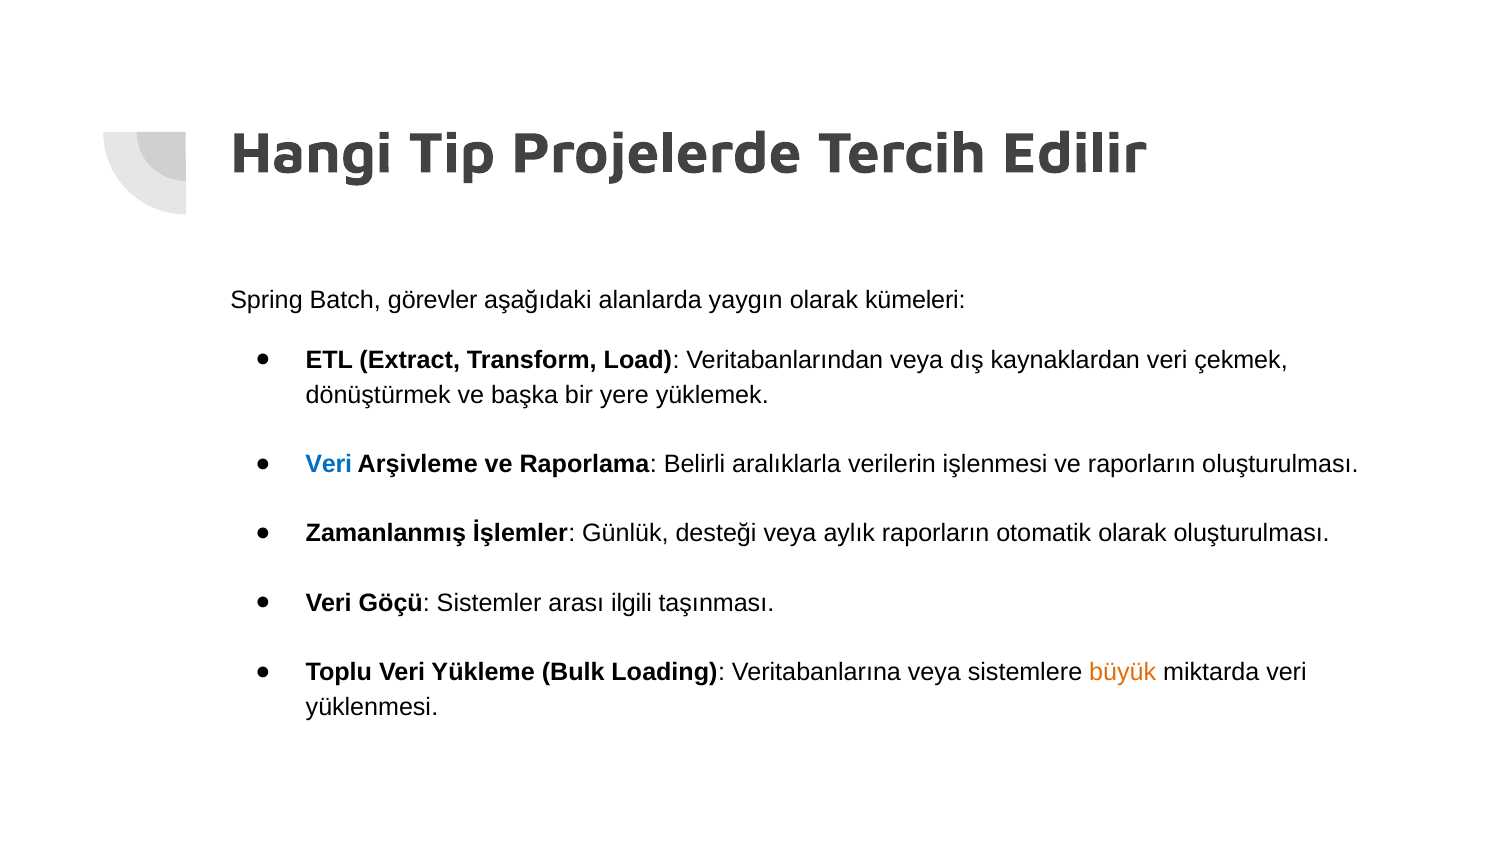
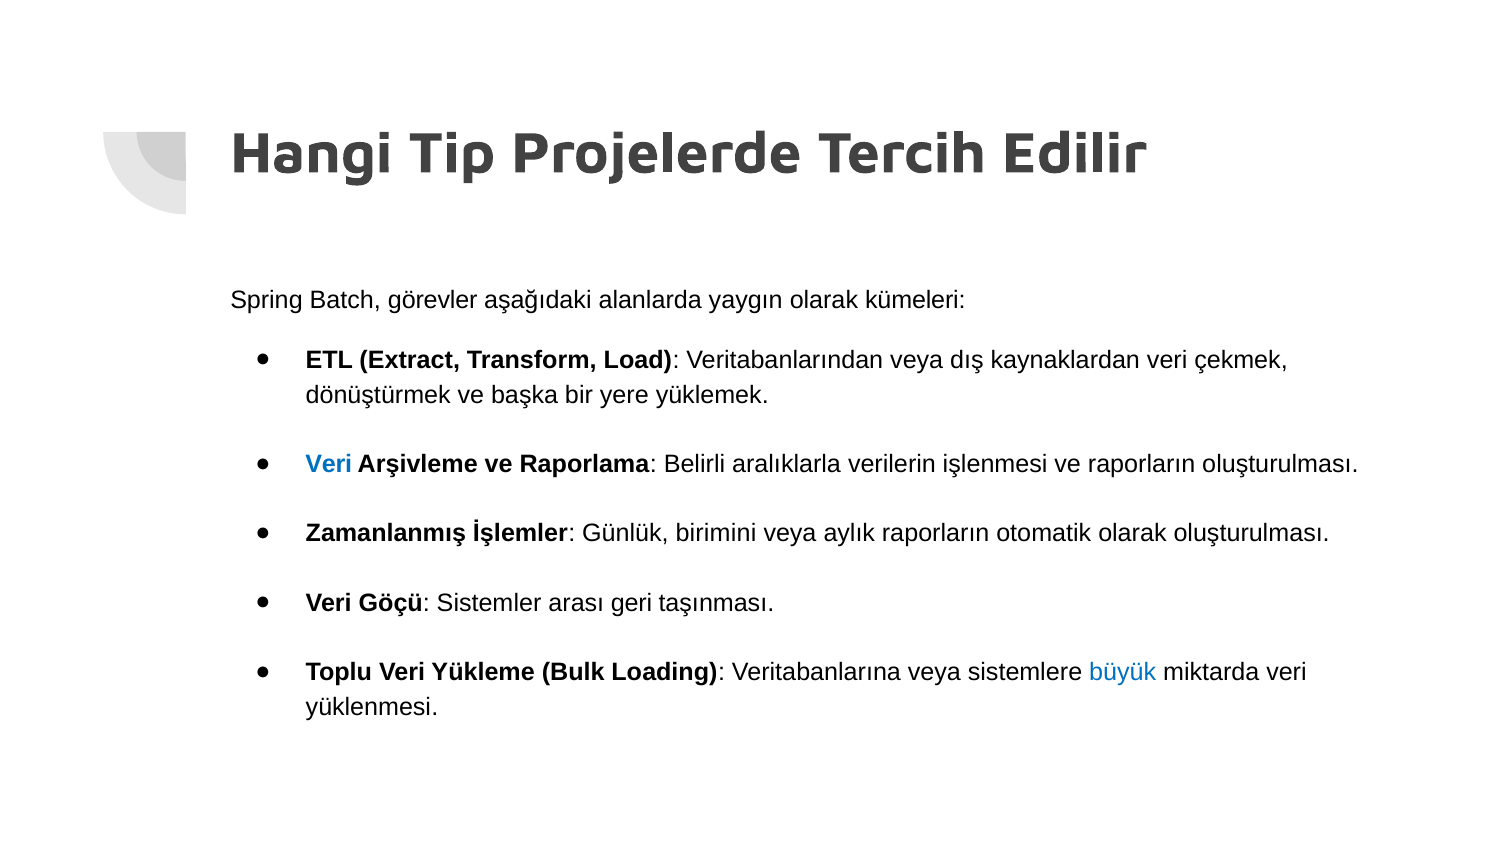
desteği: desteği -> birimini
ilgili: ilgili -> geri
büyük colour: orange -> blue
